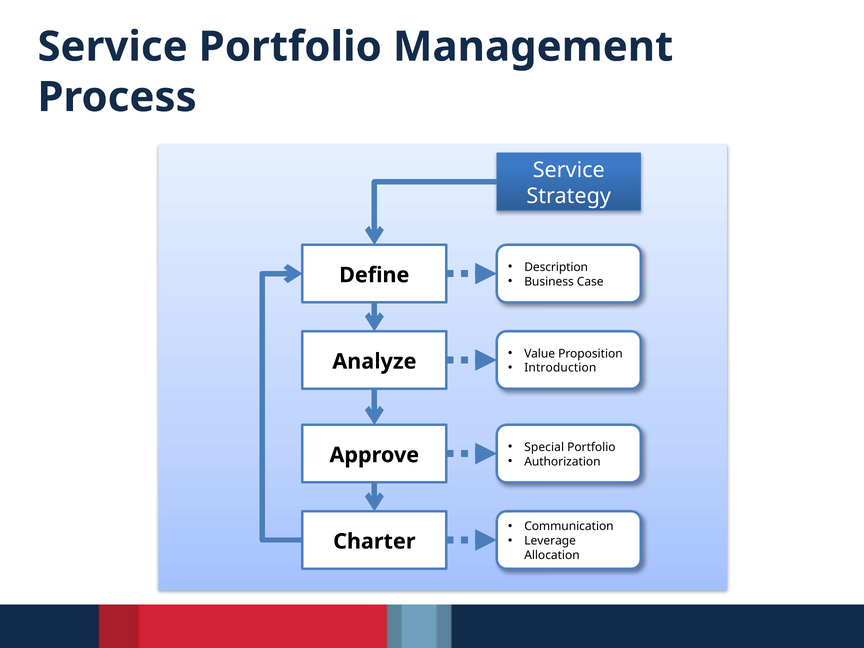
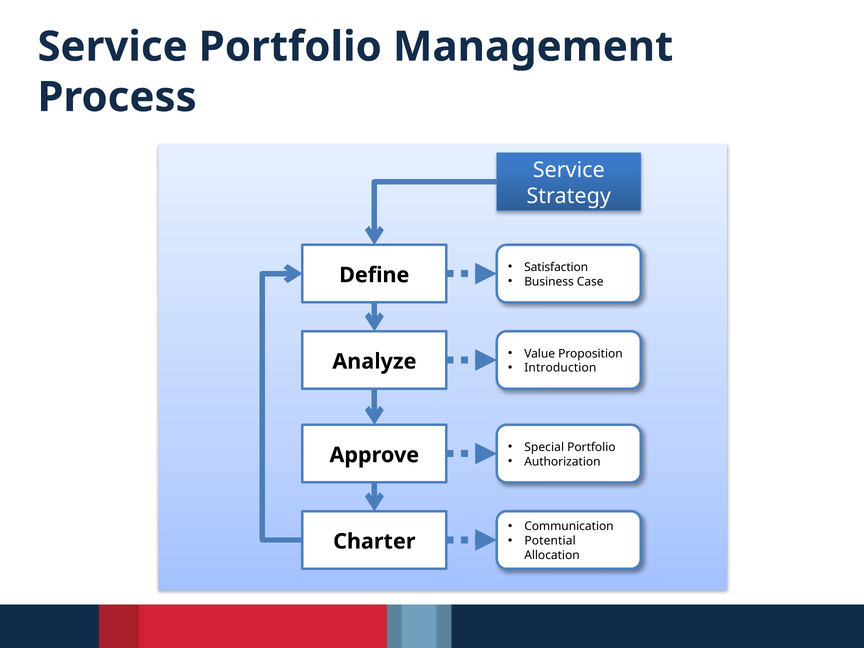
Description: Description -> Satisfaction
Leverage: Leverage -> Potential
